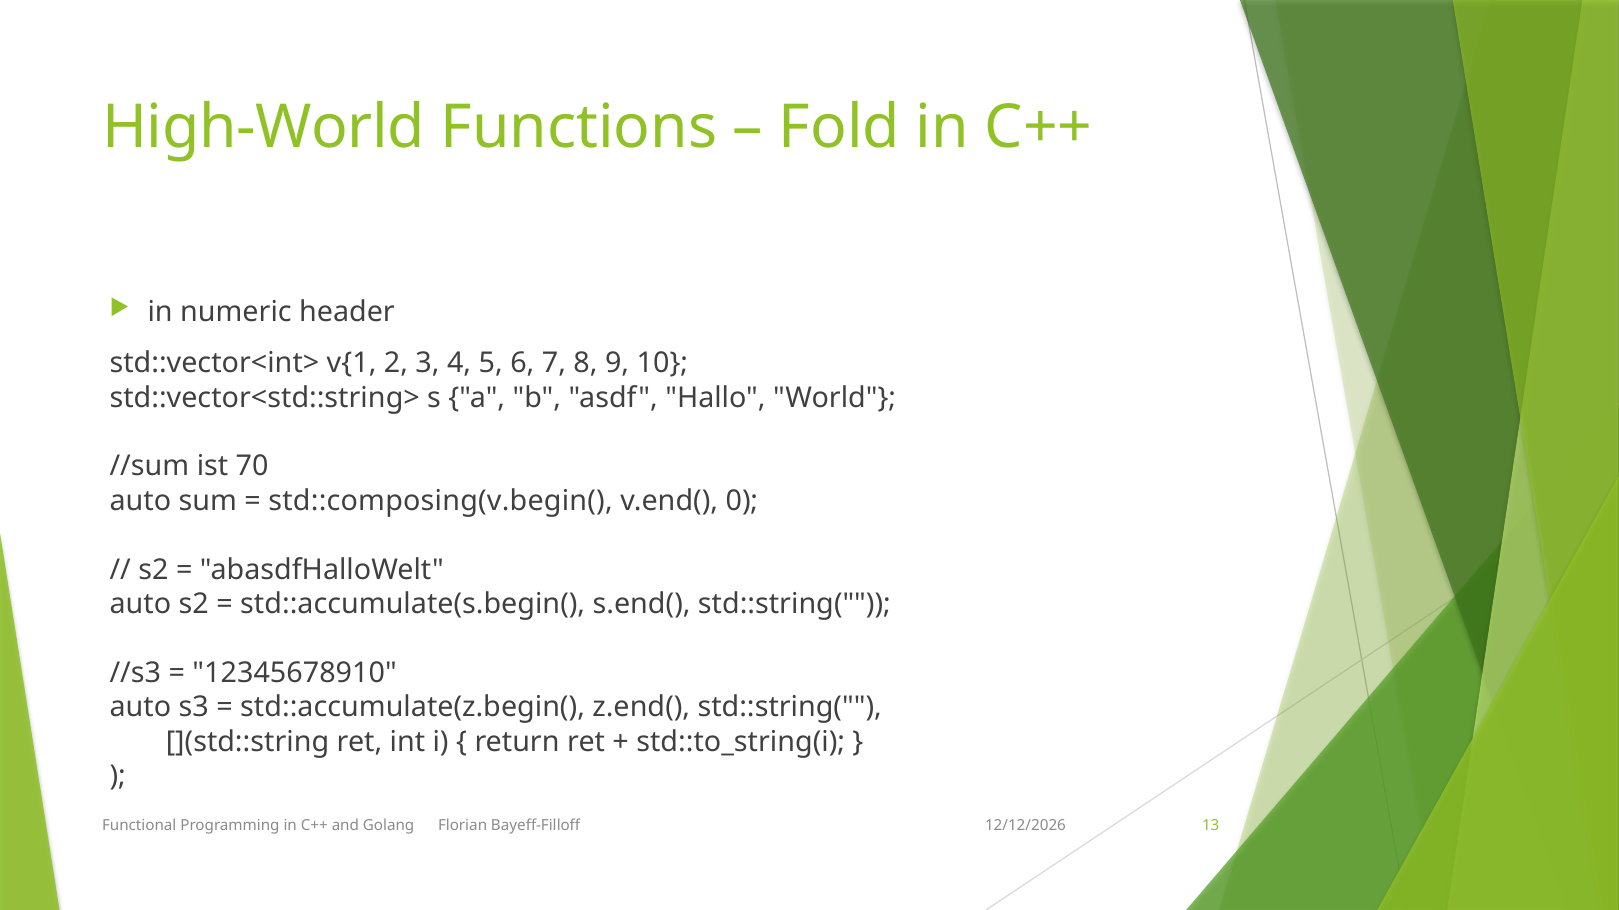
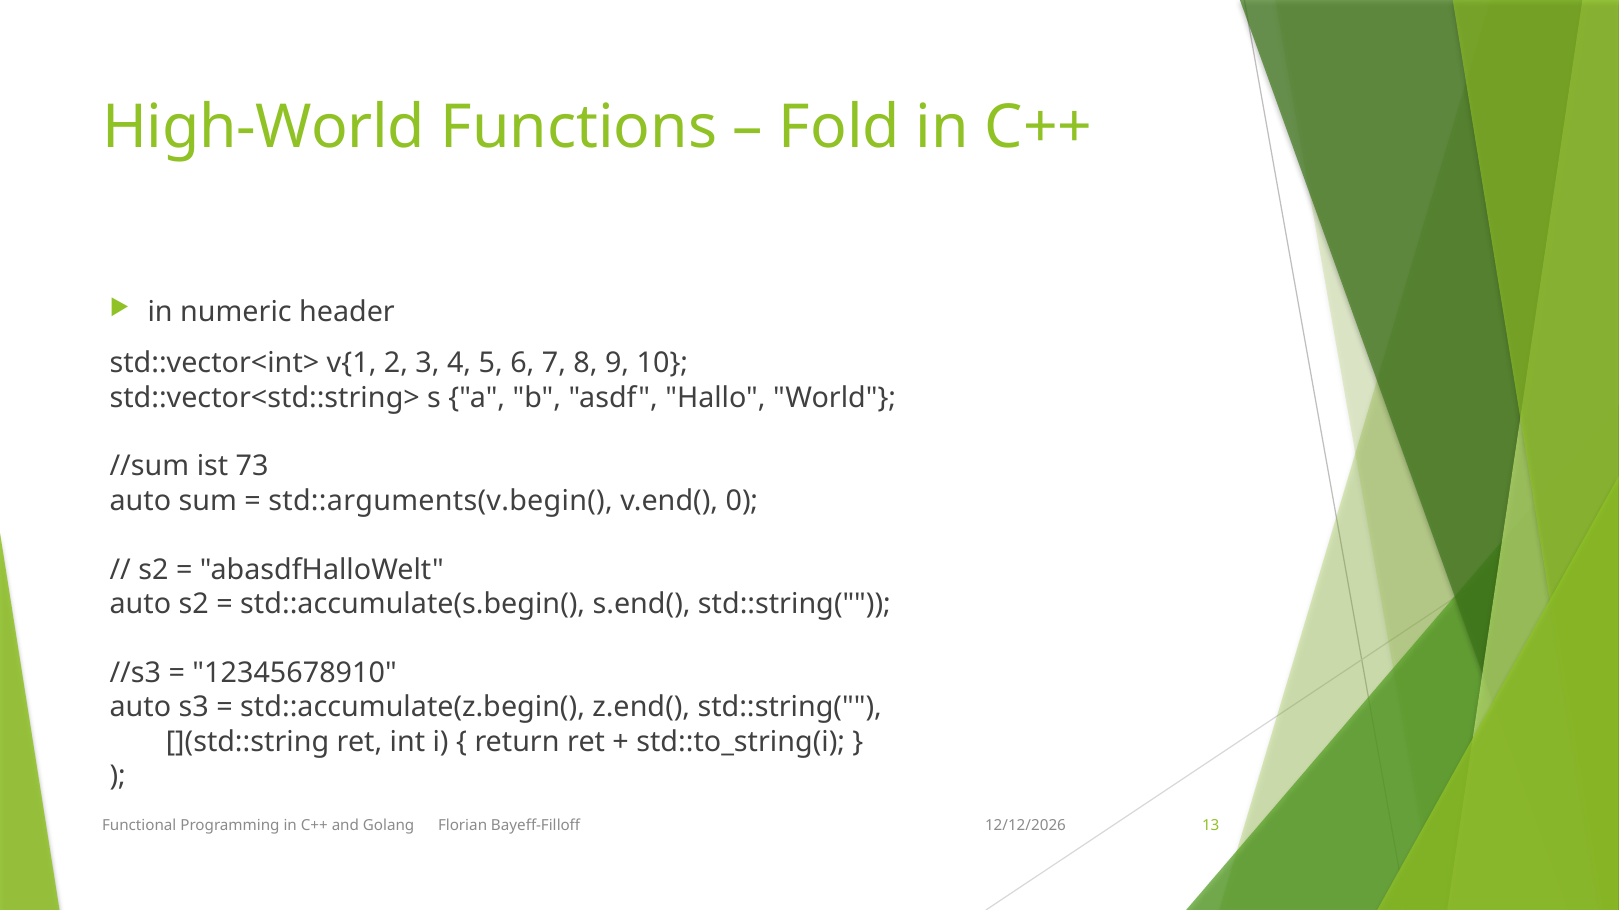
70: 70 -> 73
std::composing(v.begin(: std::composing(v.begin( -> std::arguments(v.begin(
